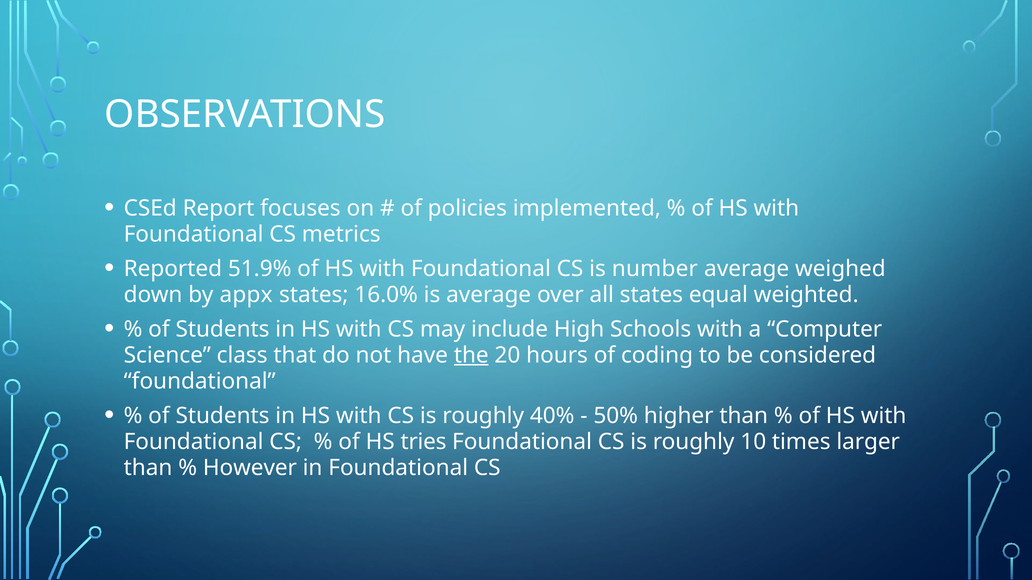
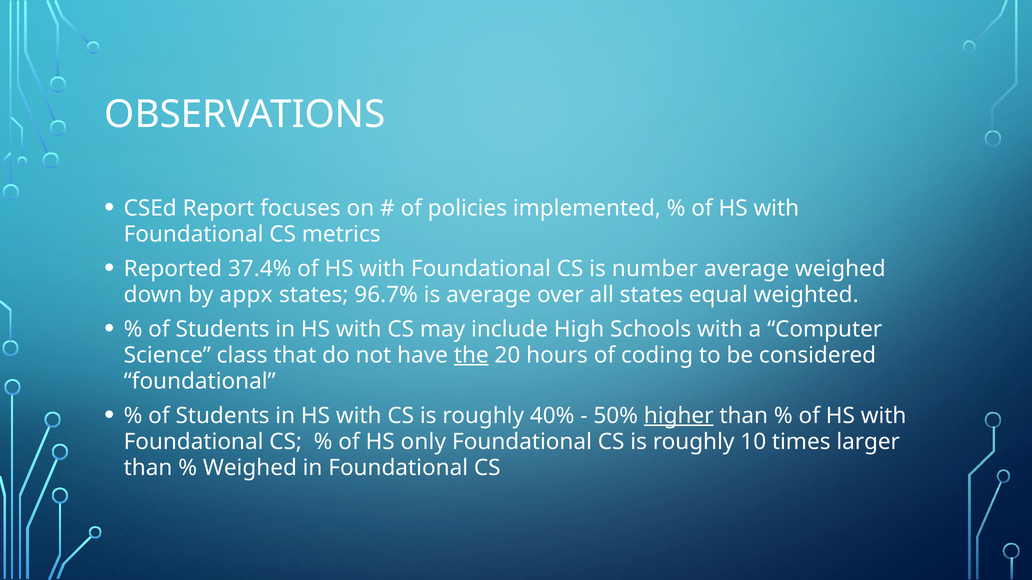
51.9%: 51.9% -> 37.4%
16.0%: 16.0% -> 96.7%
higher underline: none -> present
tries: tries -> only
However at (250, 468): However -> Weighed
